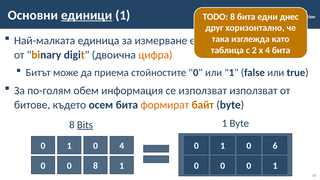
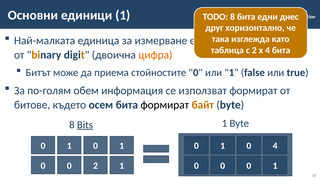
единици underline: present -> none
използват използват: използват -> формират
формират at (165, 105) colour: orange -> black
4 at (122, 146): 4 -> 1
0 6: 6 -> 4
0 0 8: 8 -> 2
